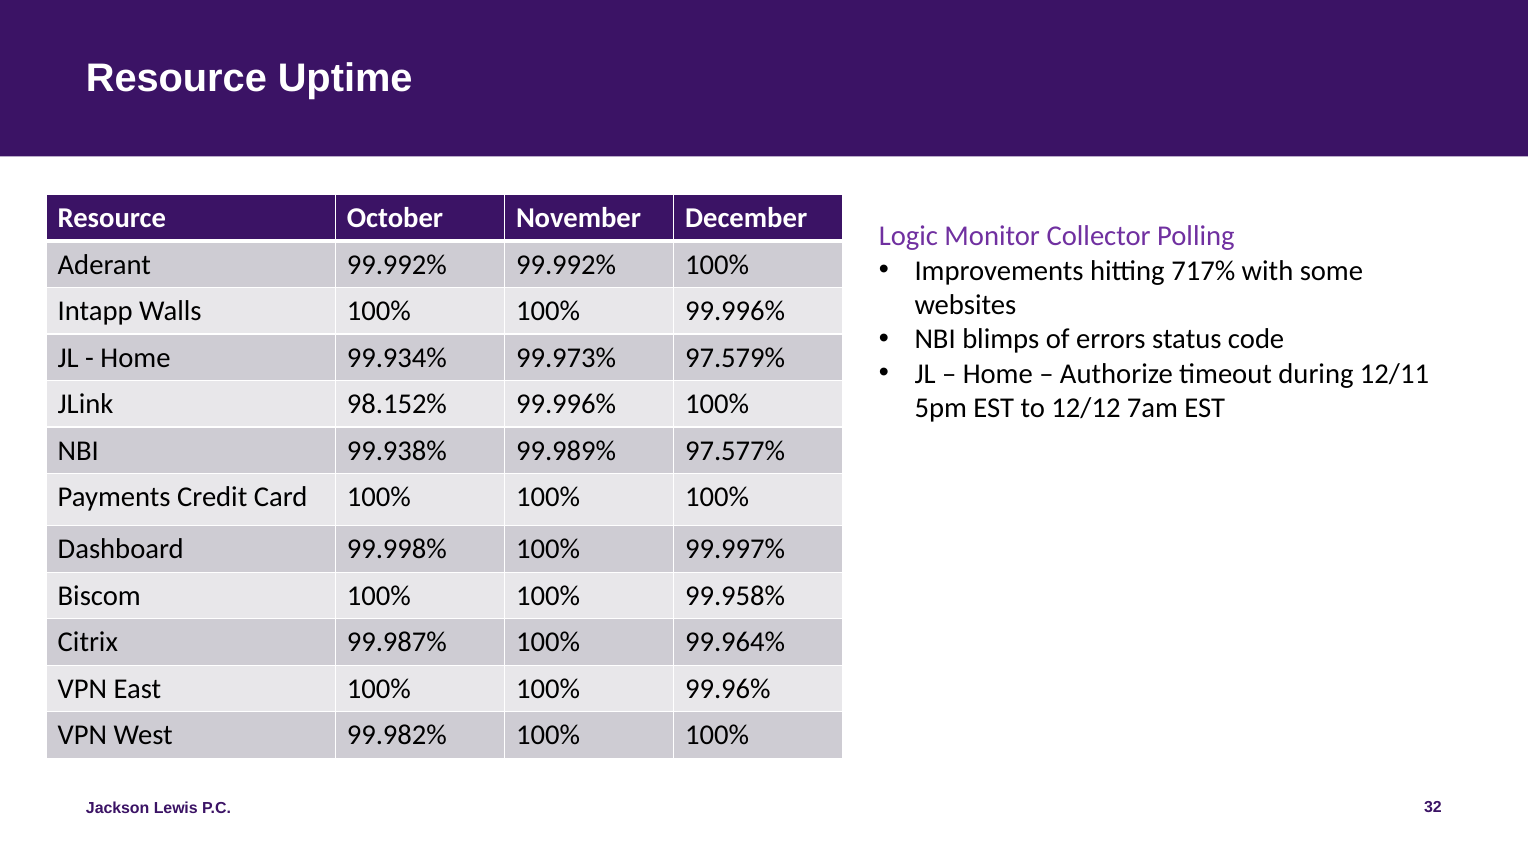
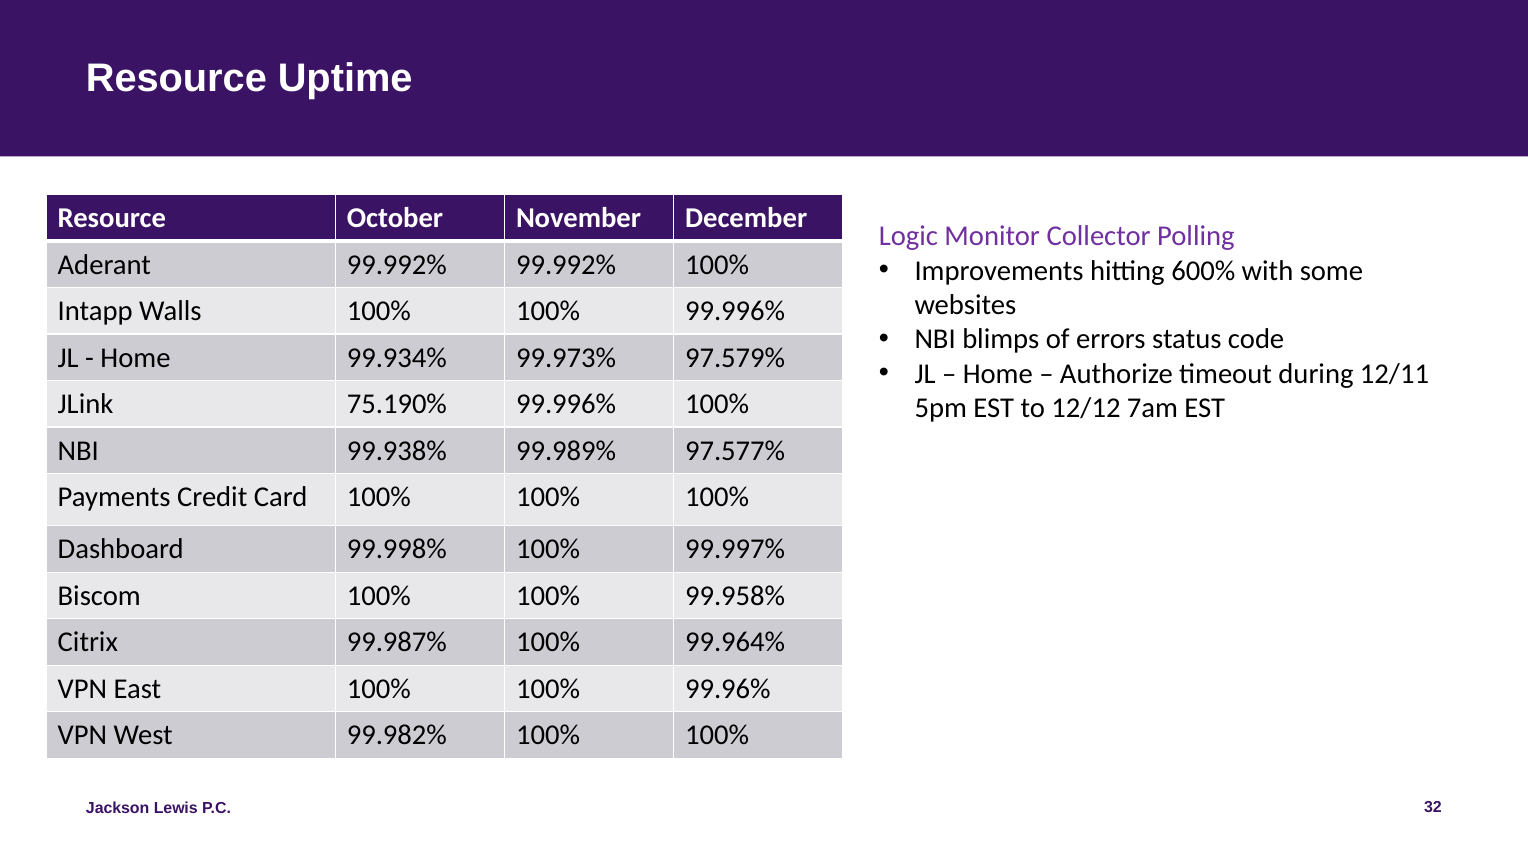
717%: 717% -> 600%
98.152%: 98.152% -> 75.190%
